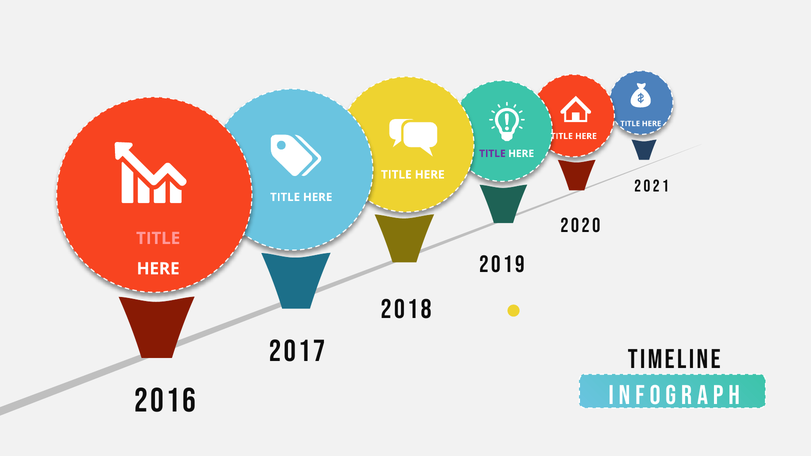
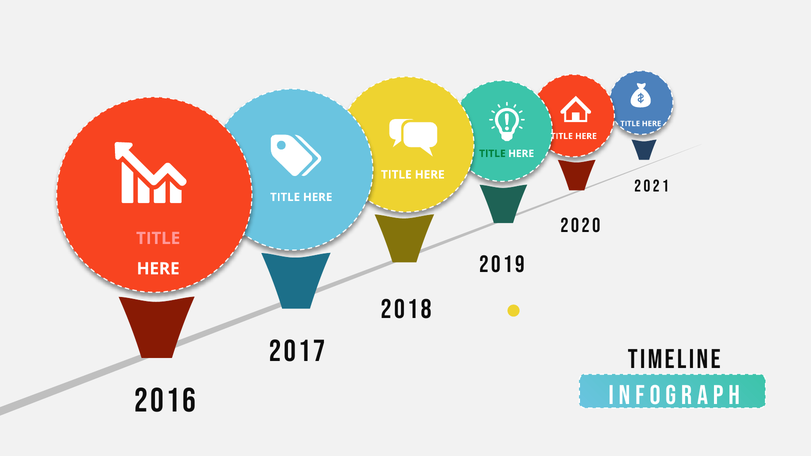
TITLE at (492, 154) colour: purple -> green
